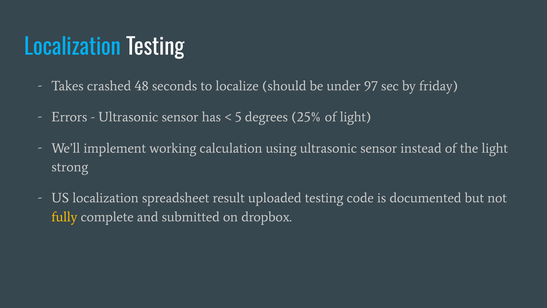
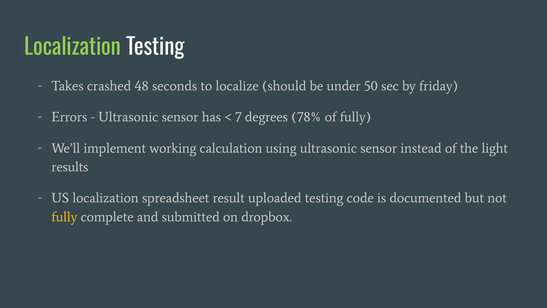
Localization at (73, 47) colour: light blue -> light green
97: 97 -> 50
5: 5 -> 7
25%: 25% -> 78%
of light: light -> fully
strong: strong -> results
